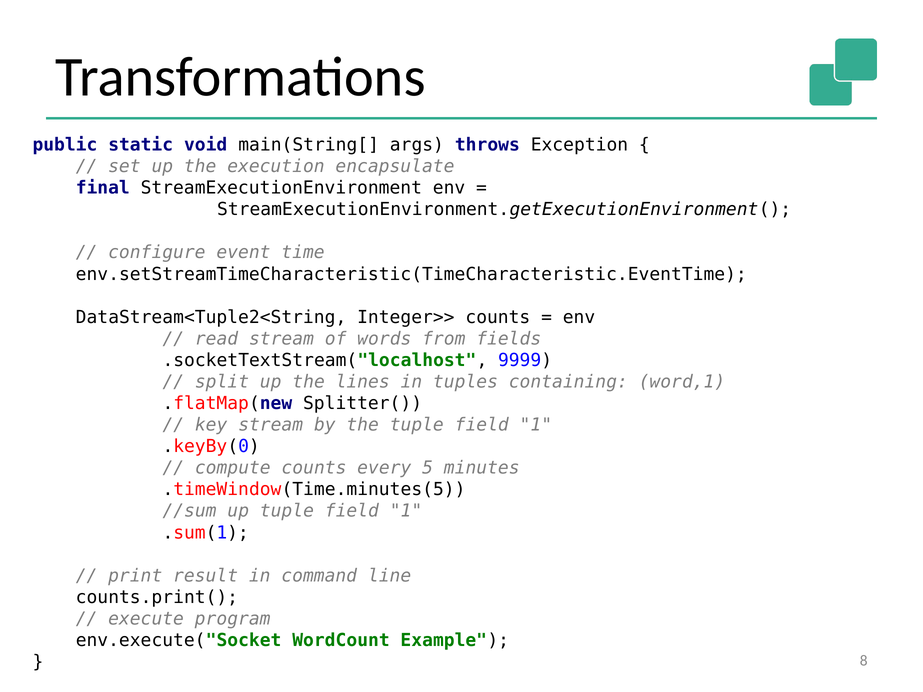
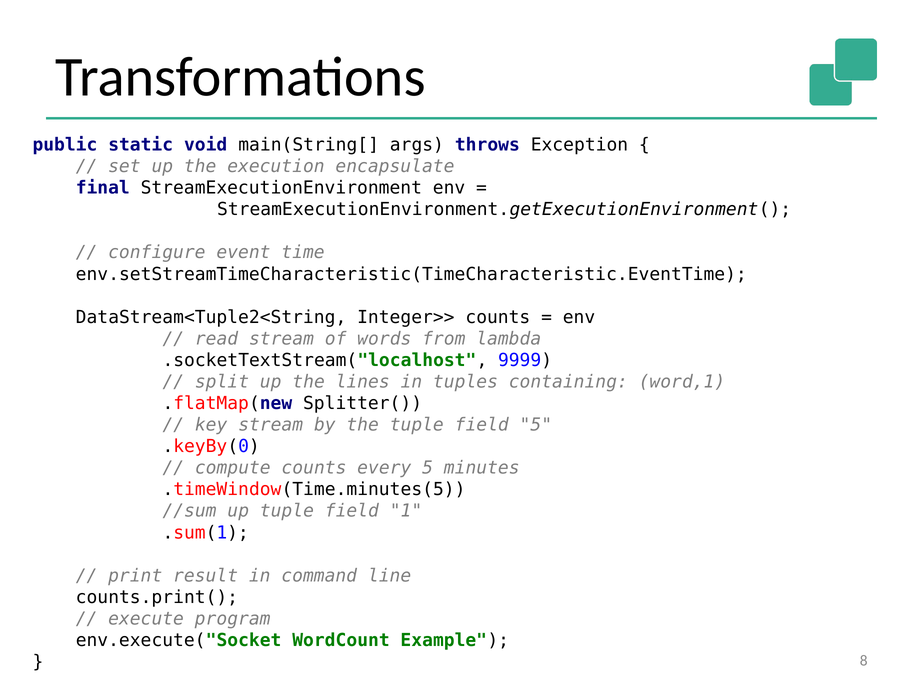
fields: fields -> lambda
the tuple field 1: 1 -> 5
